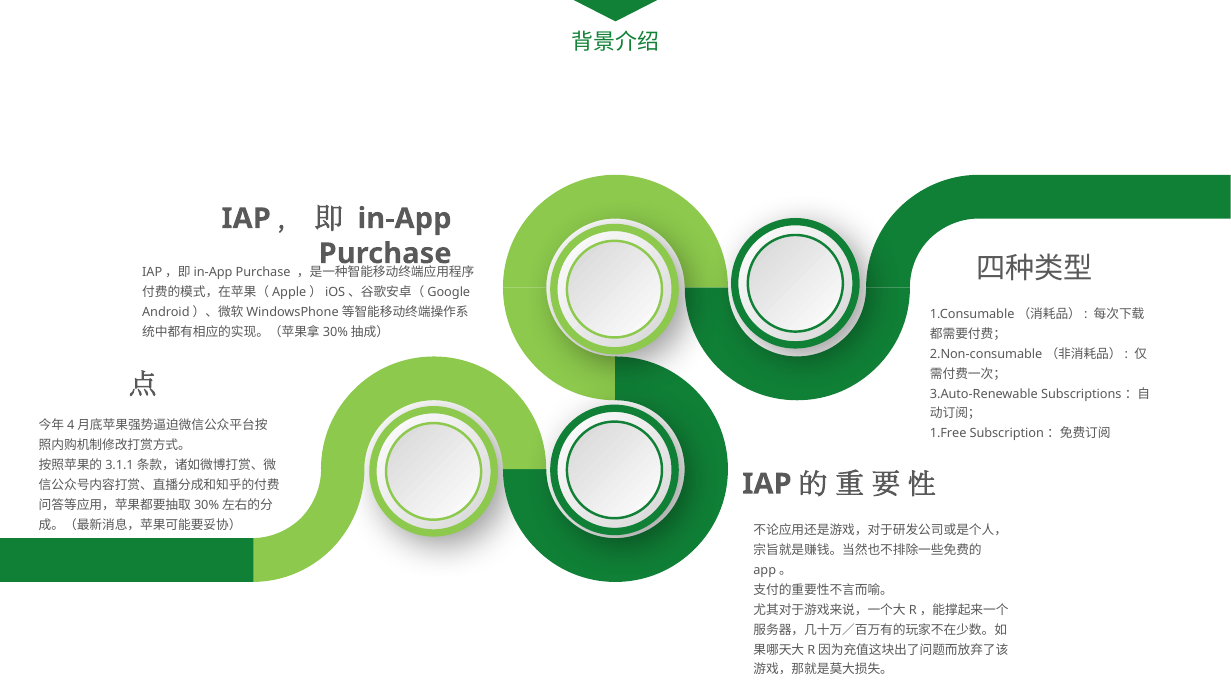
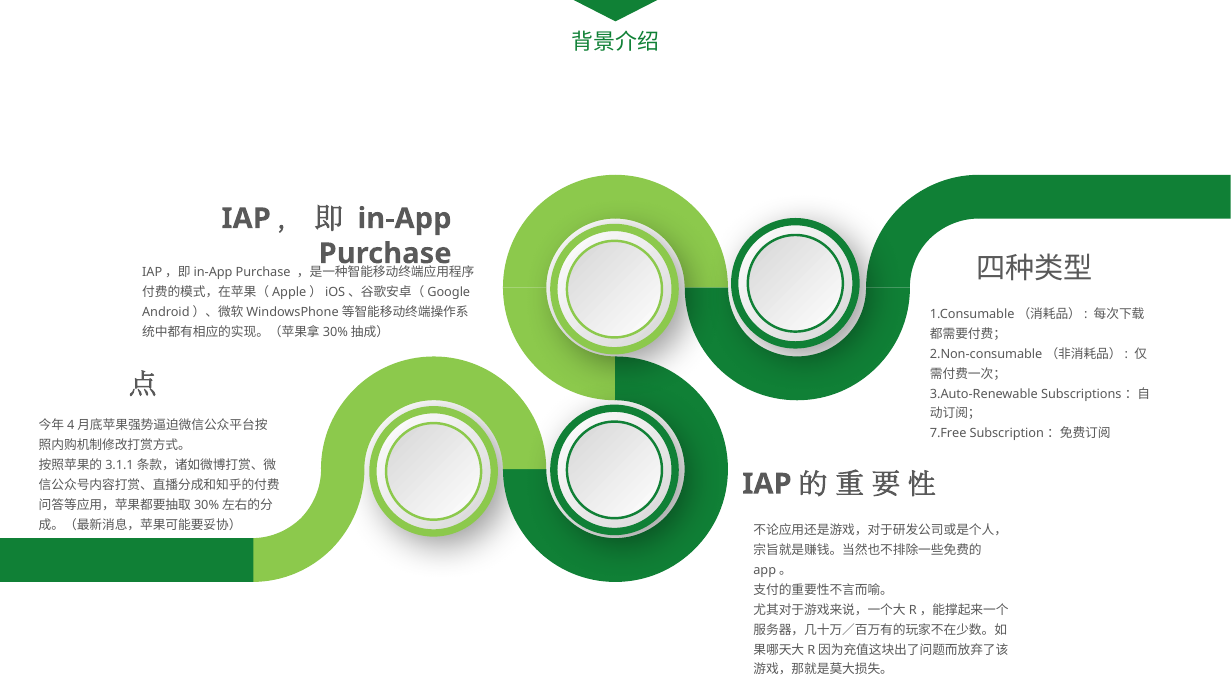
1.Free: 1.Free -> 7.Free
